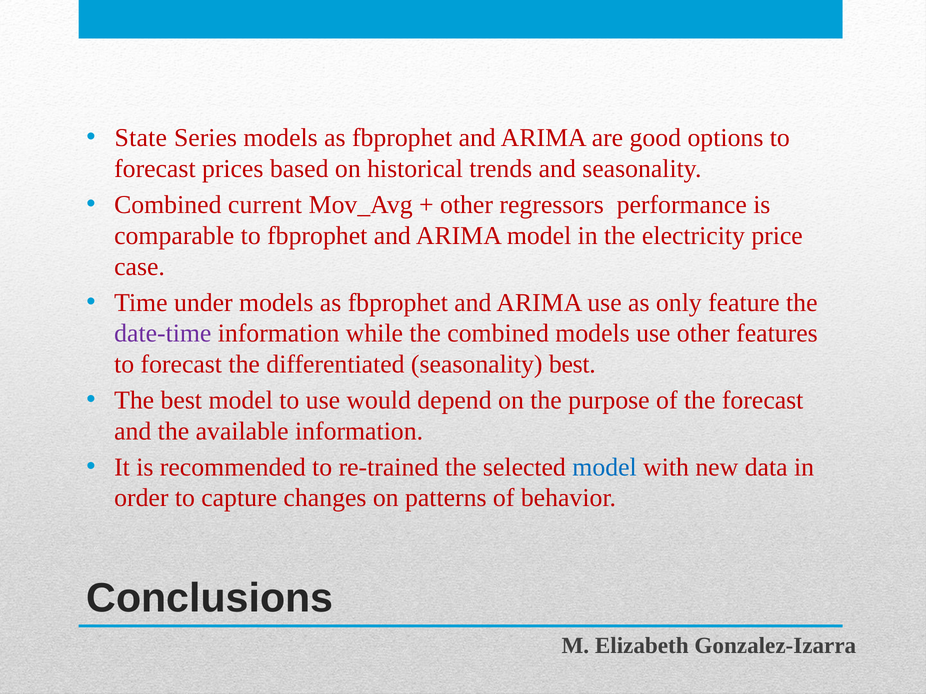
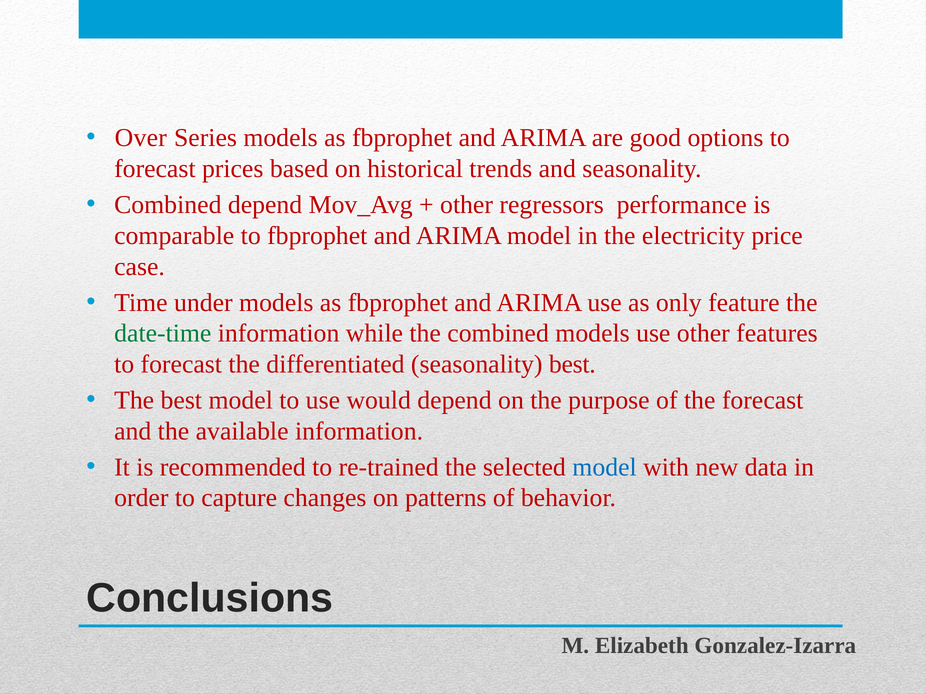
State: State -> Over
Combined current: current -> depend
date-time colour: purple -> green
